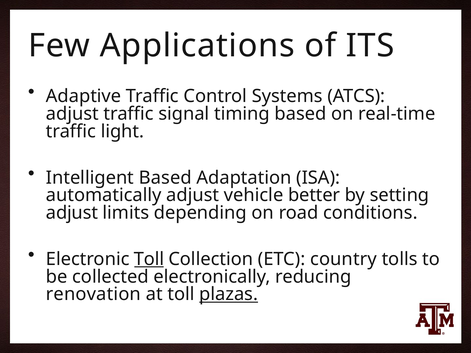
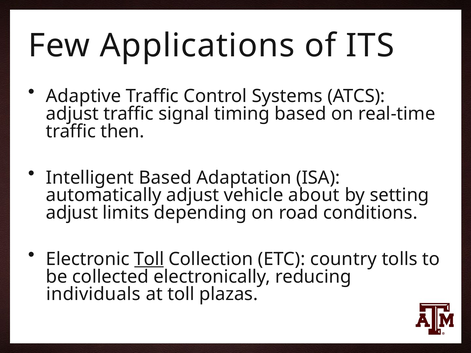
light: light -> then
better: better -> about
renovation: renovation -> individuals
plazas underline: present -> none
